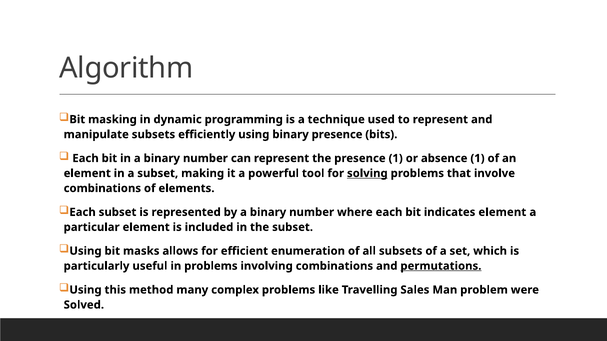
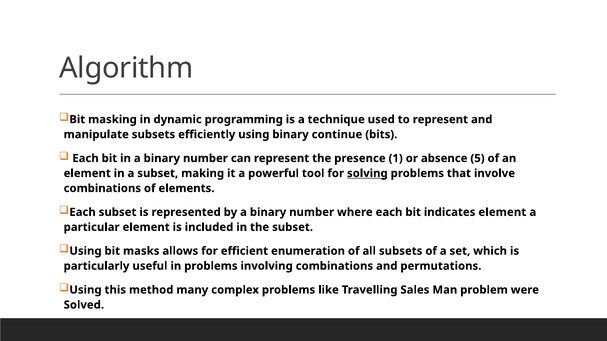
binary presence: presence -> continue
absence 1: 1 -> 5
permutations underline: present -> none
